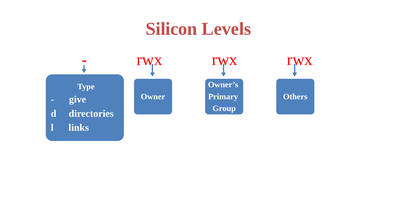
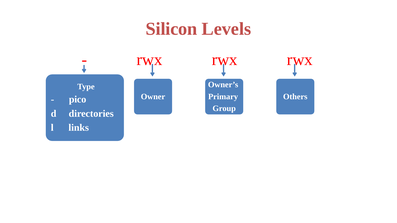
give: give -> pico
